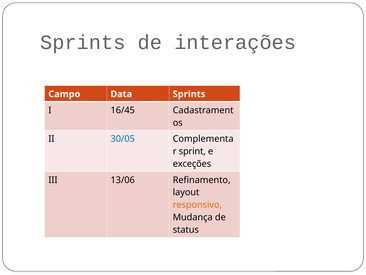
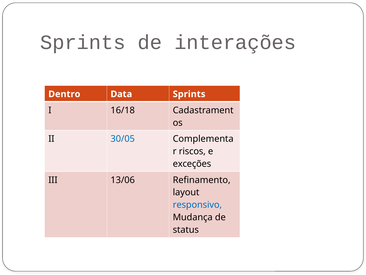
Campo: Campo -> Dentro
16/45: 16/45 -> 16/18
sprint: sprint -> riscos
responsivo colour: orange -> blue
